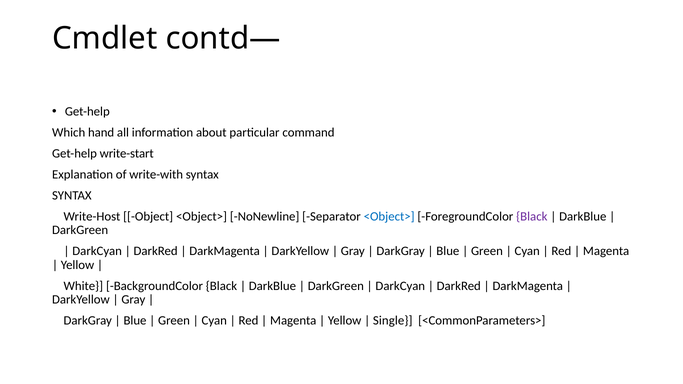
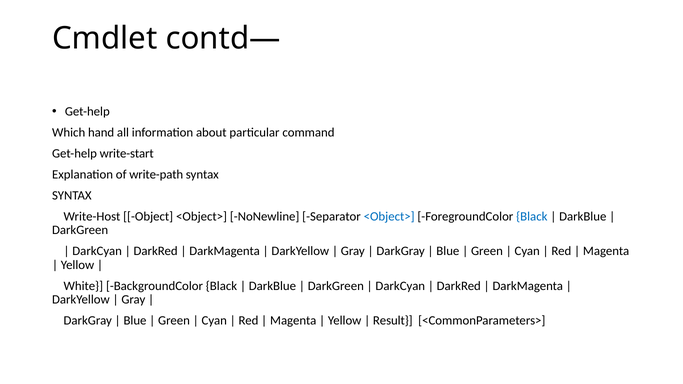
write-with: write-with -> write-path
Black at (532, 216) colour: purple -> blue
Single: Single -> Result
